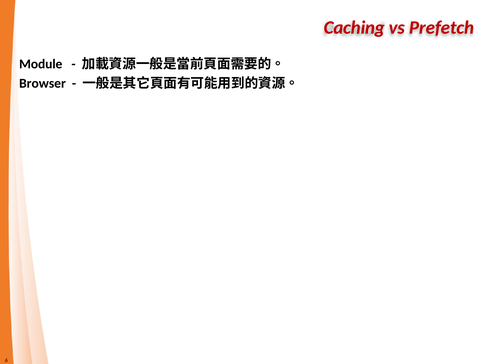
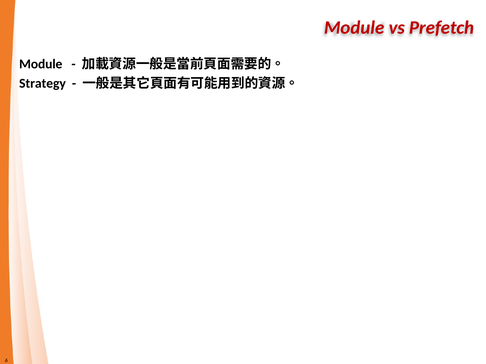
Caching at (354, 28): Caching -> Module
Browser: Browser -> Strategy
